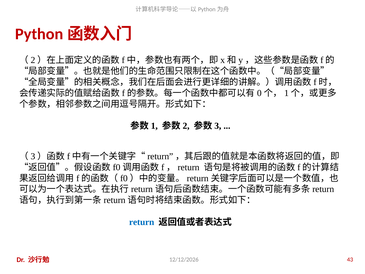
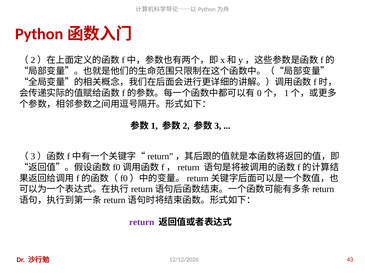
return colour: blue -> purple
